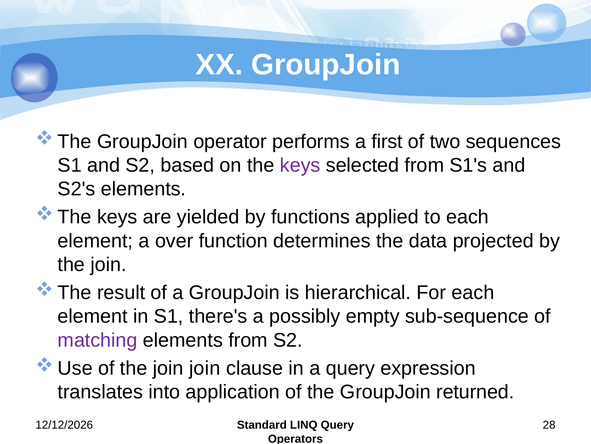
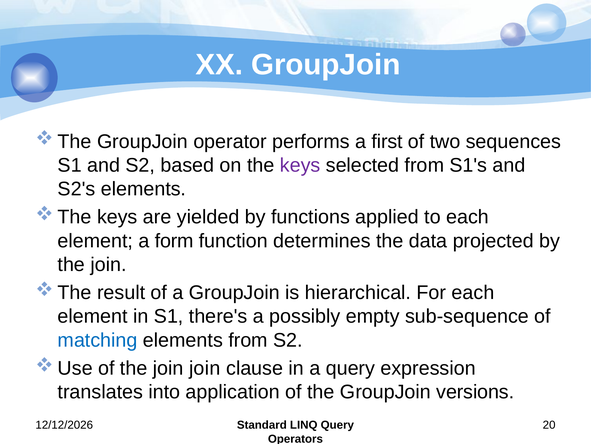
over: over -> form
matching colour: purple -> blue
returned: returned -> versions
28: 28 -> 20
